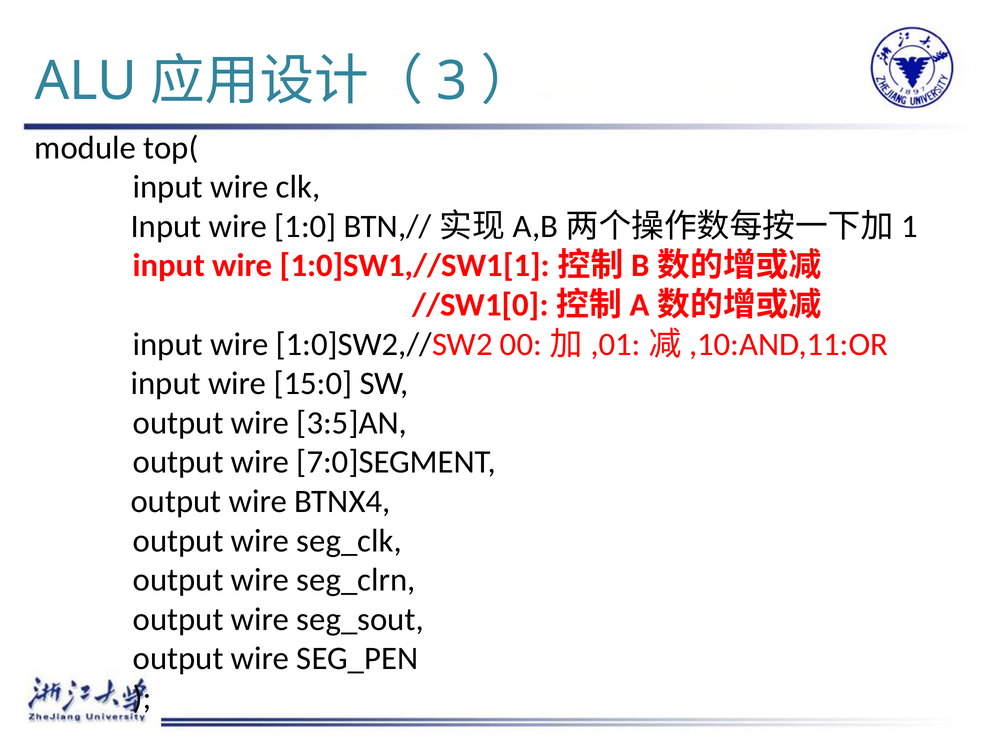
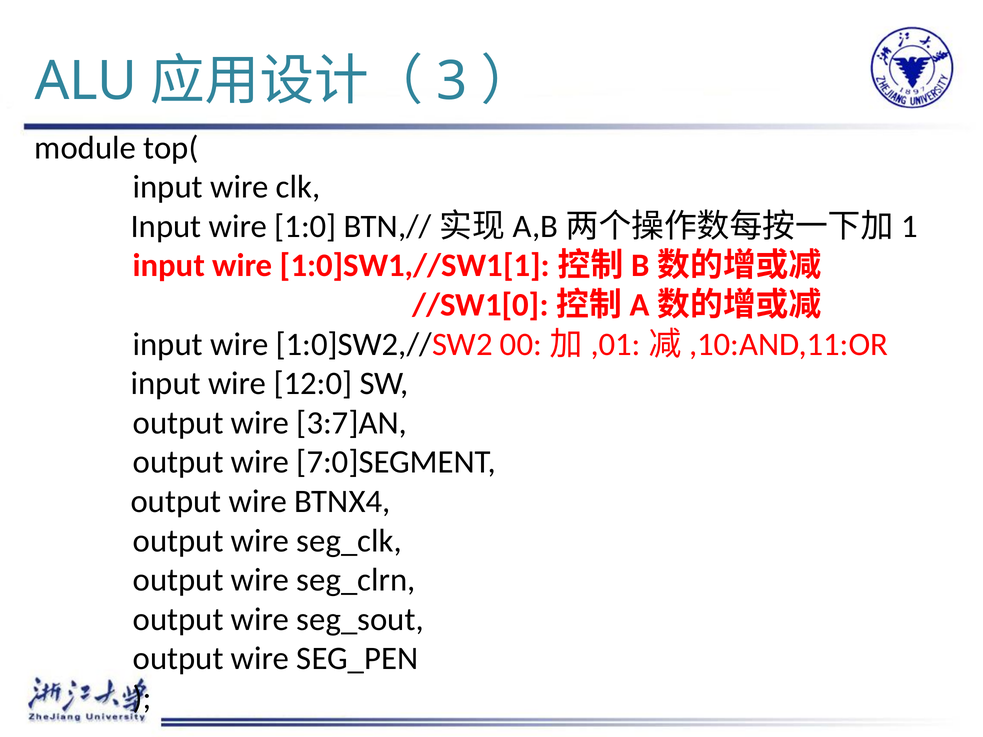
15:0: 15:0 -> 12:0
3:5]AN: 3:5]AN -> 3:7]AN
